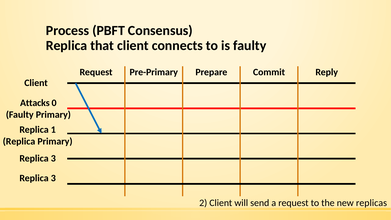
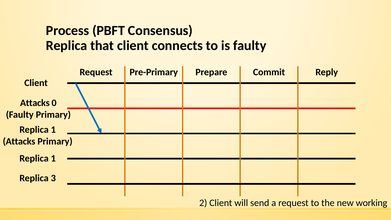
Replica at (19, 141): Replica -> Attacks
3 at (53, 158): 3 -> 1
replicas: replicas -> working
